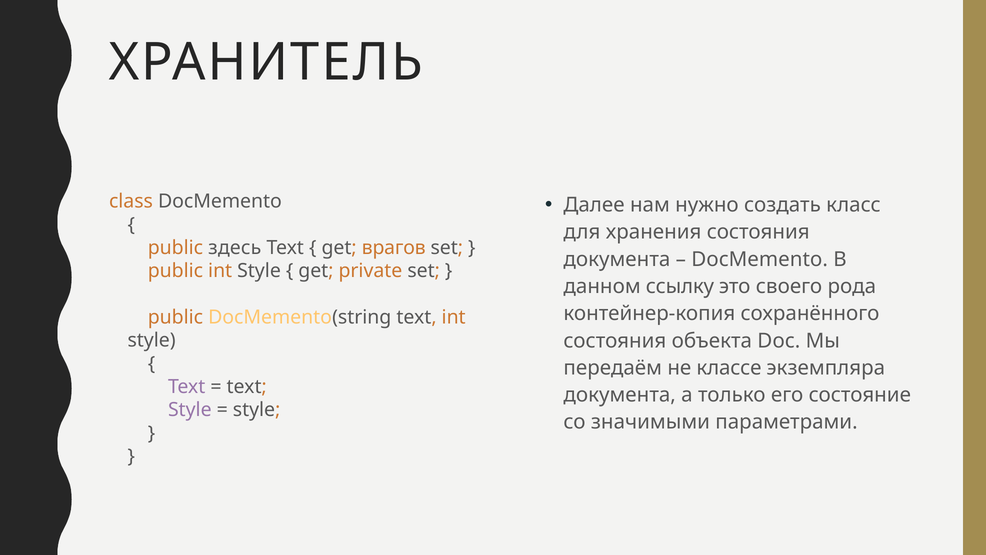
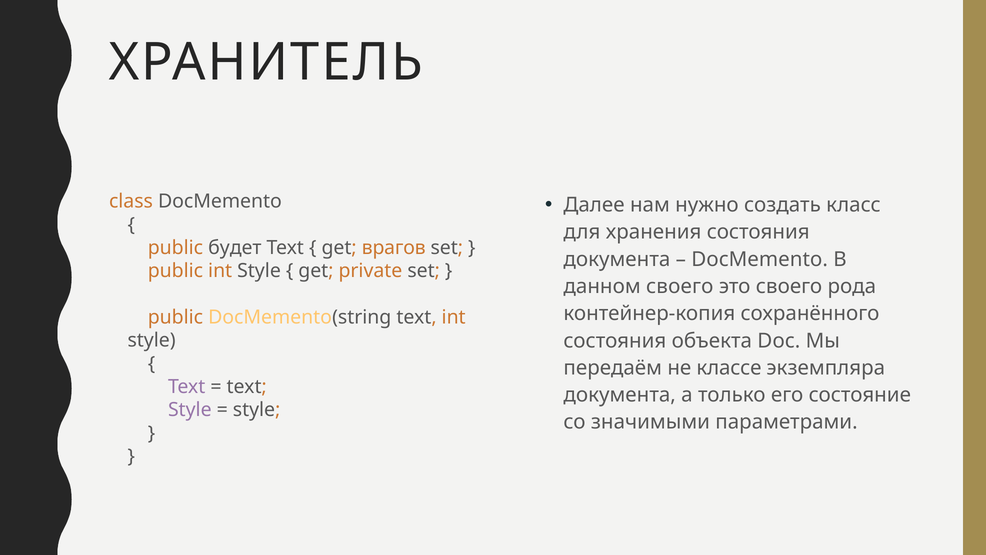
здесь: здесь -> будет
данном ссылку: ссылку -> своего
